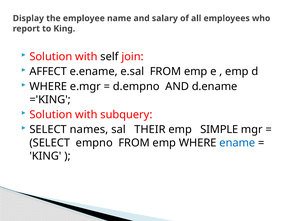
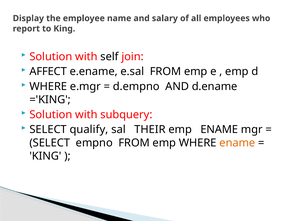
names: names -> qualify
emp SIMPLE: SIMPLE -> ENAME
ename at (237, 143) colour: blue -> orange
